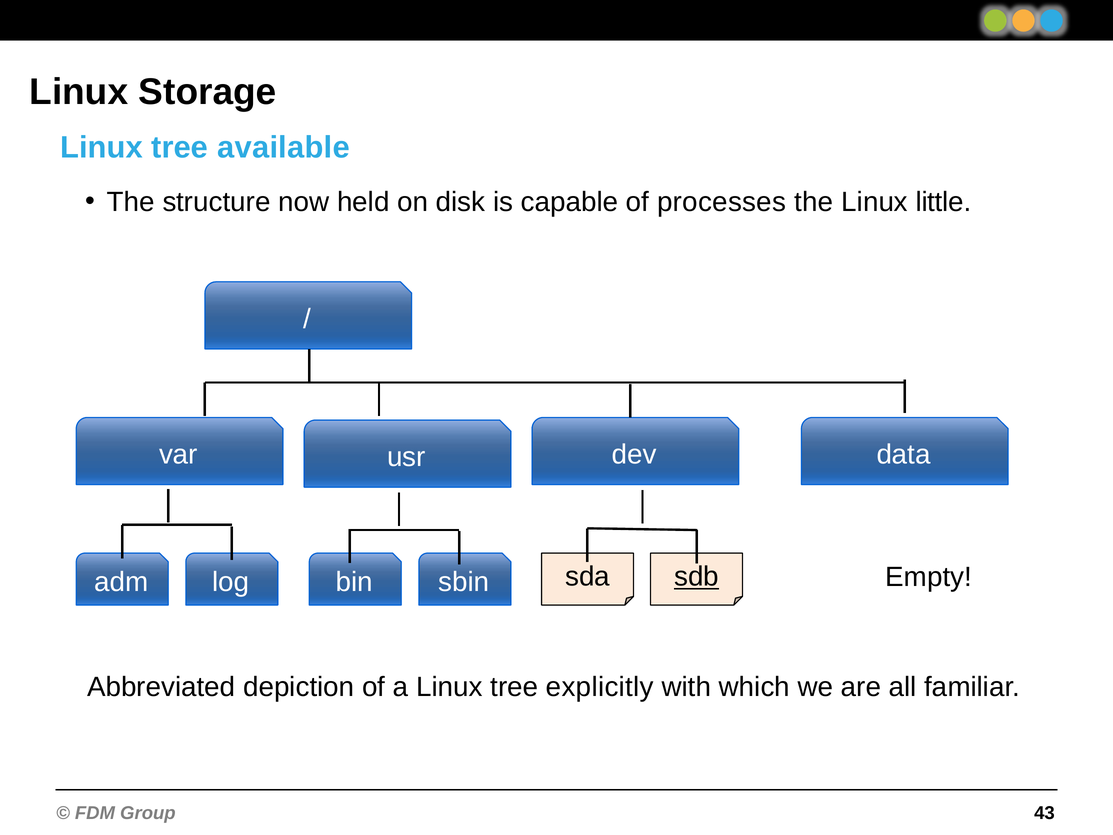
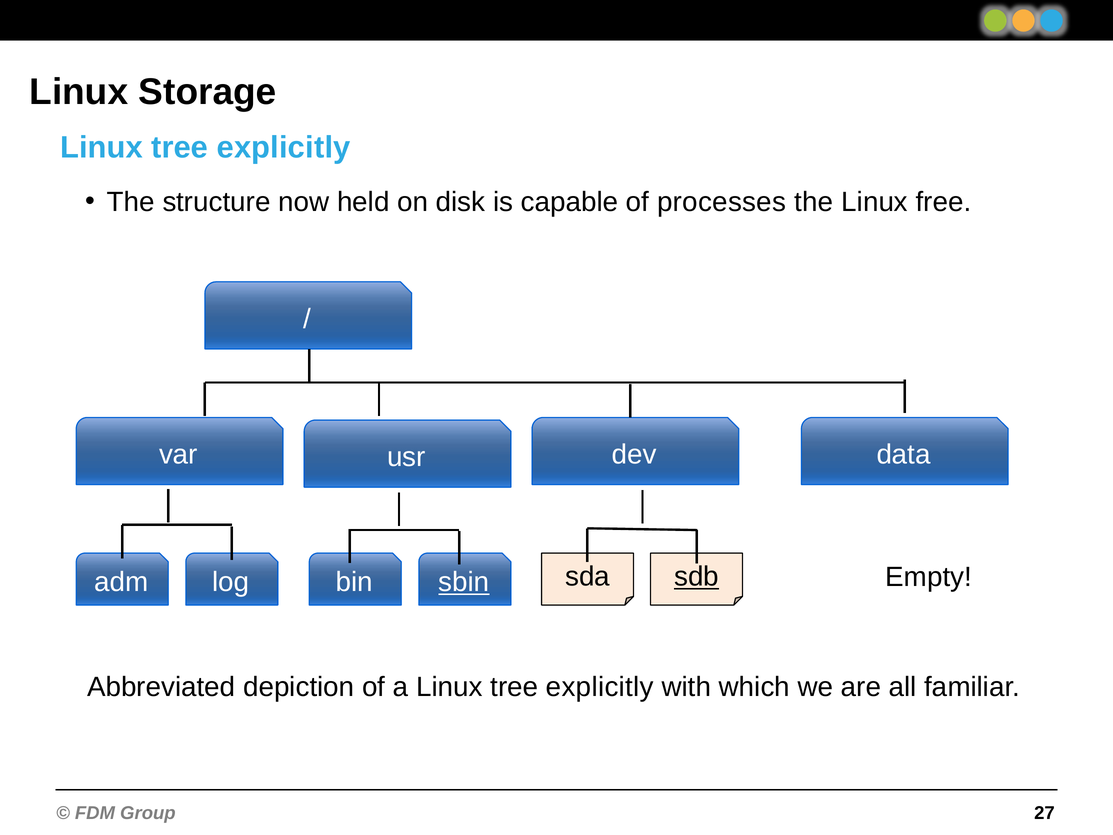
available at (284, 148): available -> explicitly
little: little -> free
sbin underline: none -> present
43: 43 -> 27
